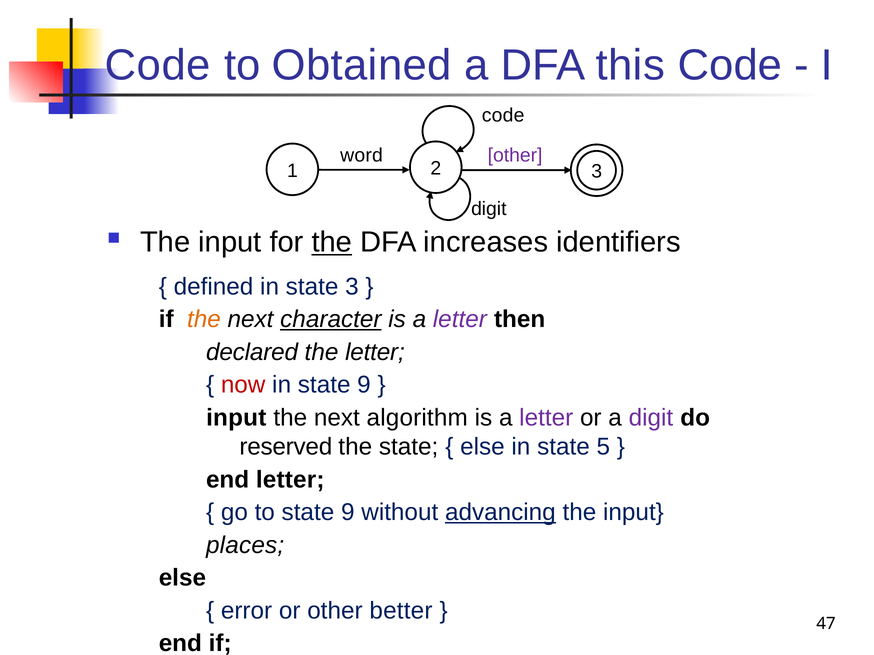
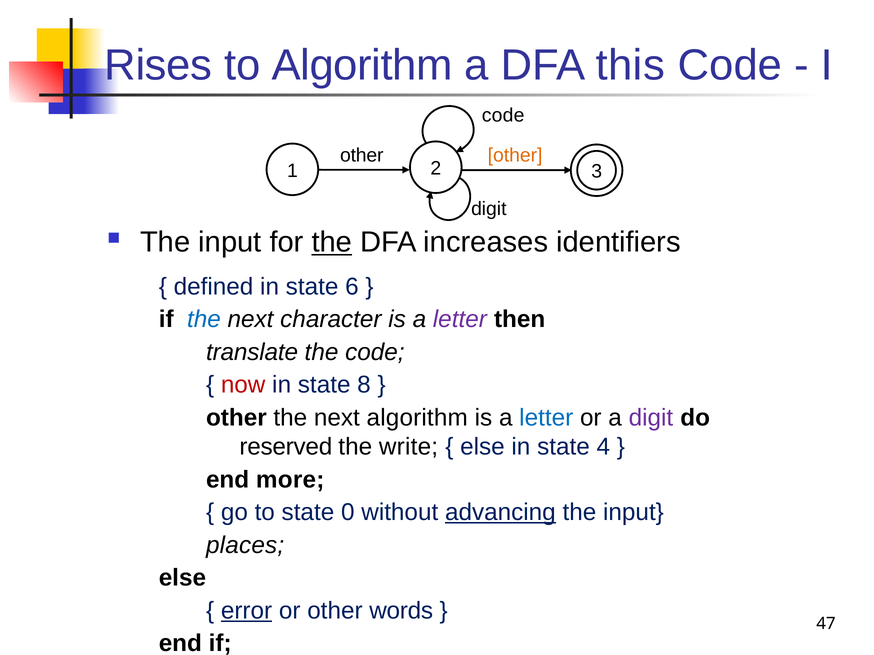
Code at (158, 65): Code -> Rises
to Obtained: Obtained -> Algorithm
word at (362, 155): word -> other
other at (515, 155) colour: purple -> orange
state 3: 3 -> 6
the at (204, 320) colour: orange -> blue
character underline: present -> none
declared: declared -> translate
the letter: letter -> code
in state 9: 9 -> 8
input at (236, 418): input -> other
letter at (546, 418) colour: purple -> blue
the state: state -> write
5: 5 -> 4
end letter: letter -> more
to state 9: 9 -> 0
error underline: none -> present
better: better -> words
